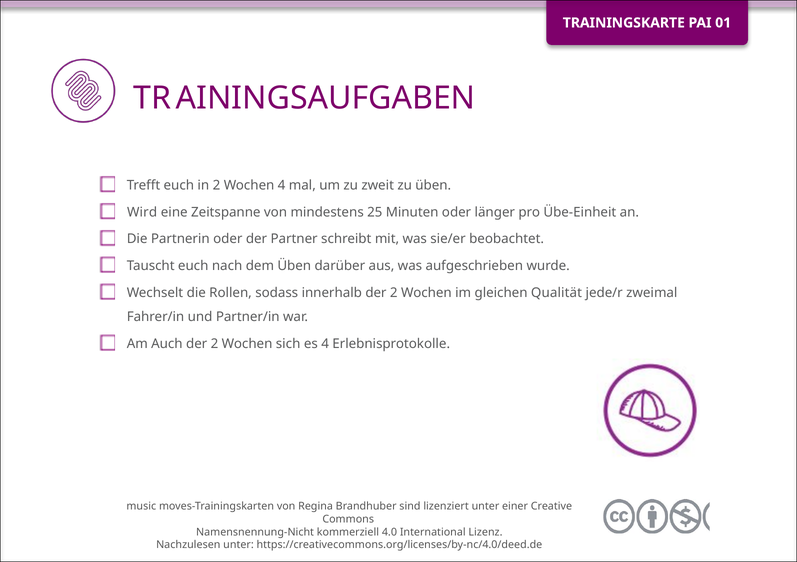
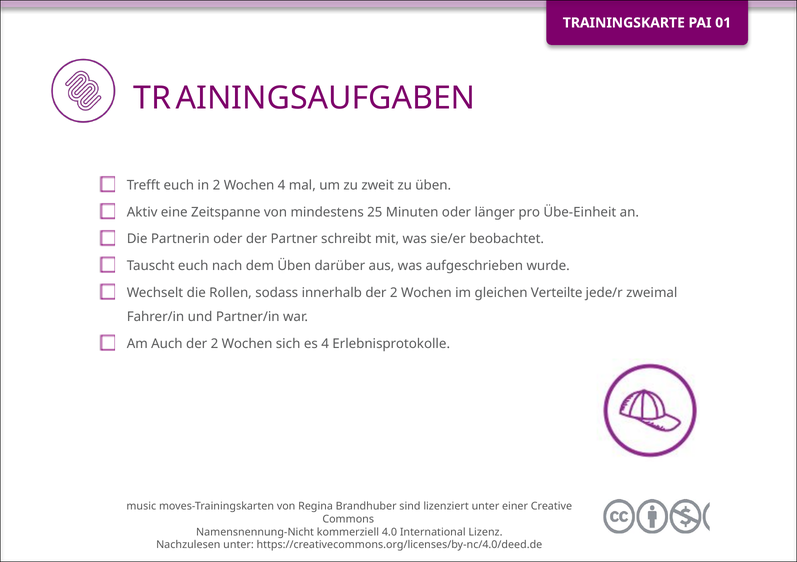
Wird: Wird -> Aktiv
Qualität: Qualität -> Verteilte
